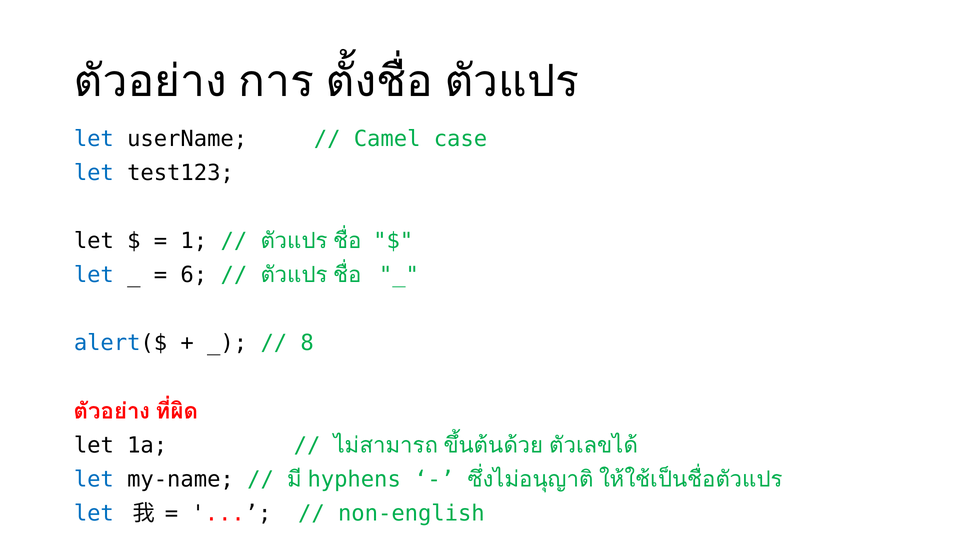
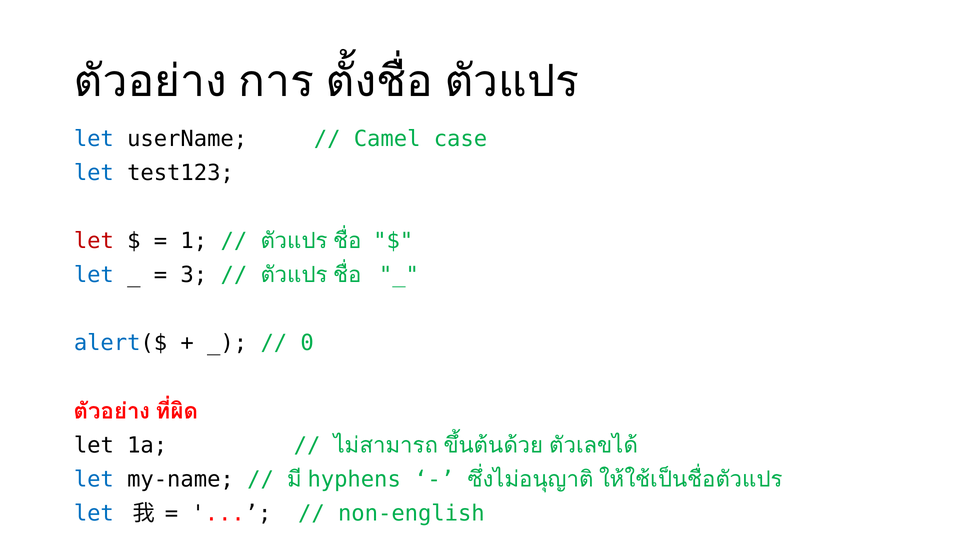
let at (94, 241) colour: black -> red
6: 6 -> 3
8: 8 -> 0
